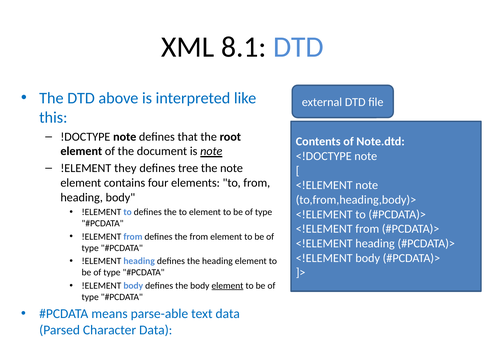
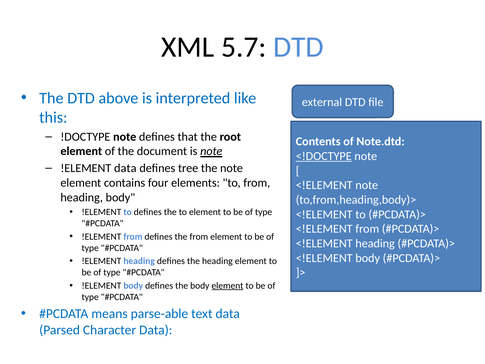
8.1: 8.1 -> 5.7
<!DOCTYPE underline: none -> present
!ELEMENT they: they -> data
